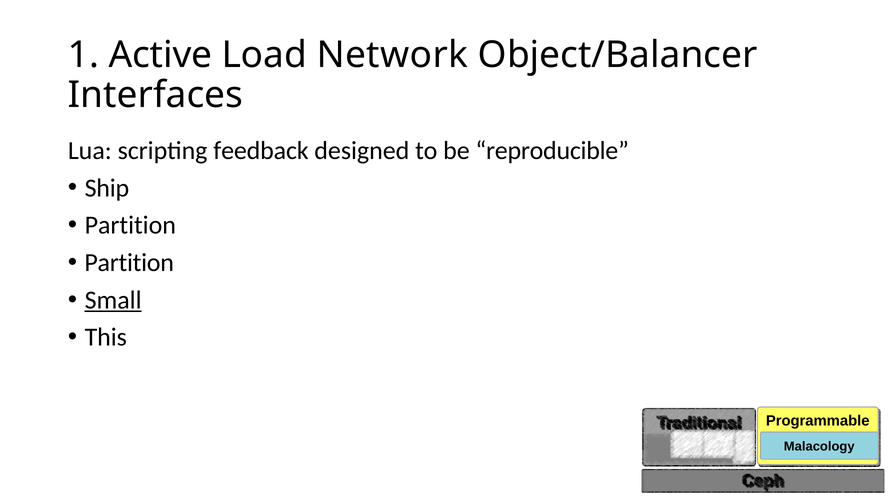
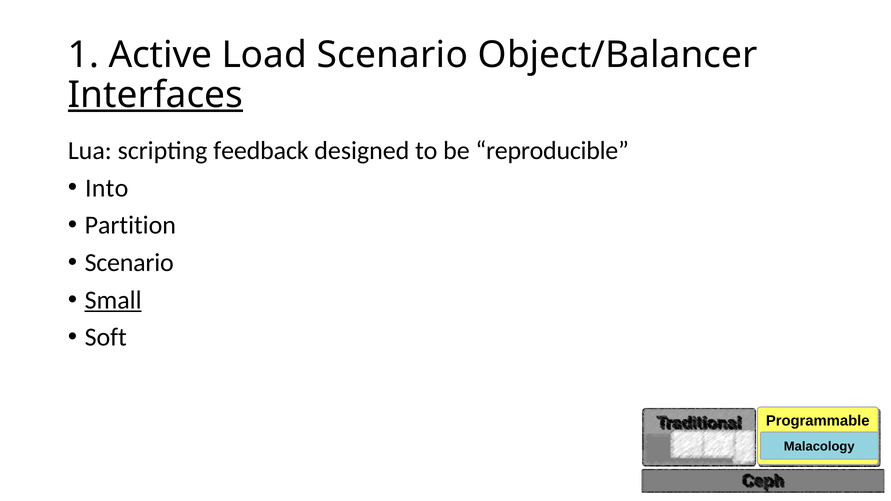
Load Network: Network -> Scenario
Interfaces underline: none -> present
Ship: Ship -> Into
Partition at (129, 263): Partition -> Scenario
This: This -> Soft
